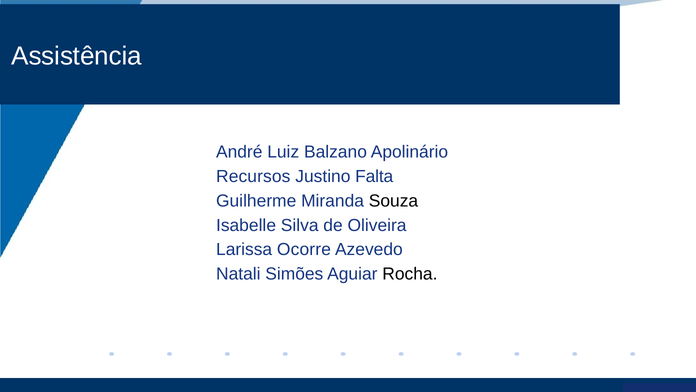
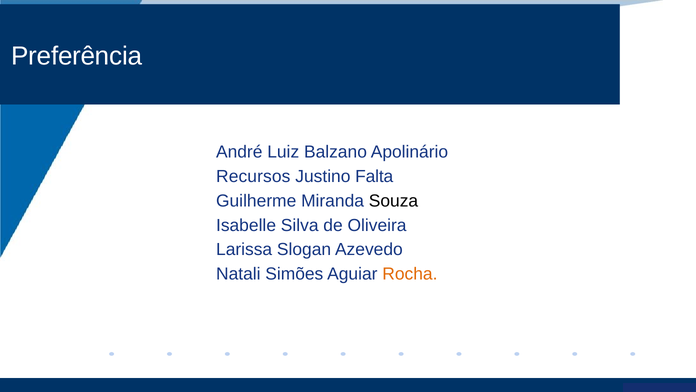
Assistência: Assistência -> Preferência
Ocorre: Ocorre -> Slogan
Rocha colour: black -> orange
